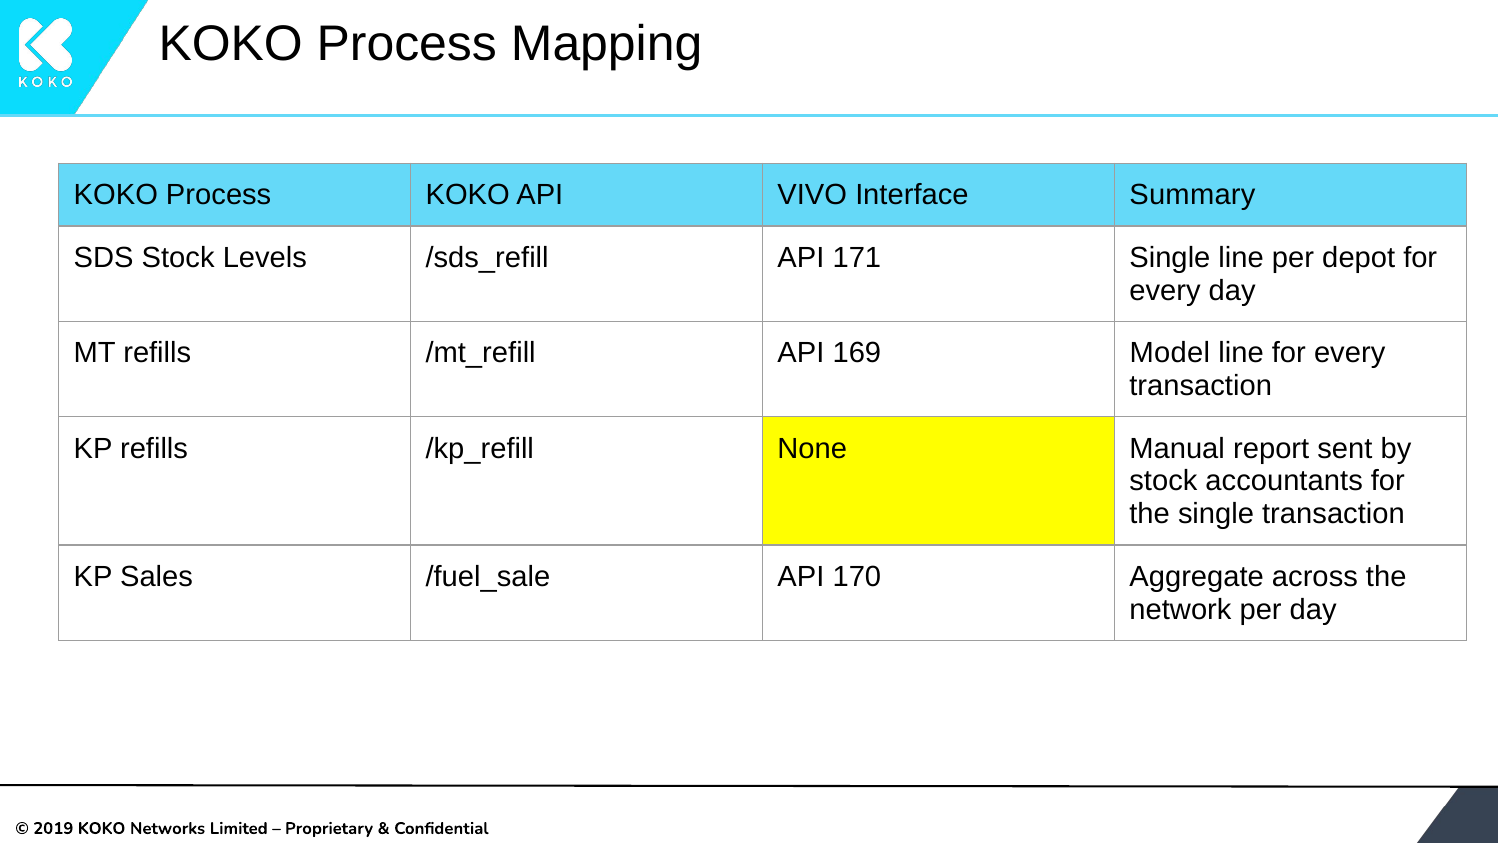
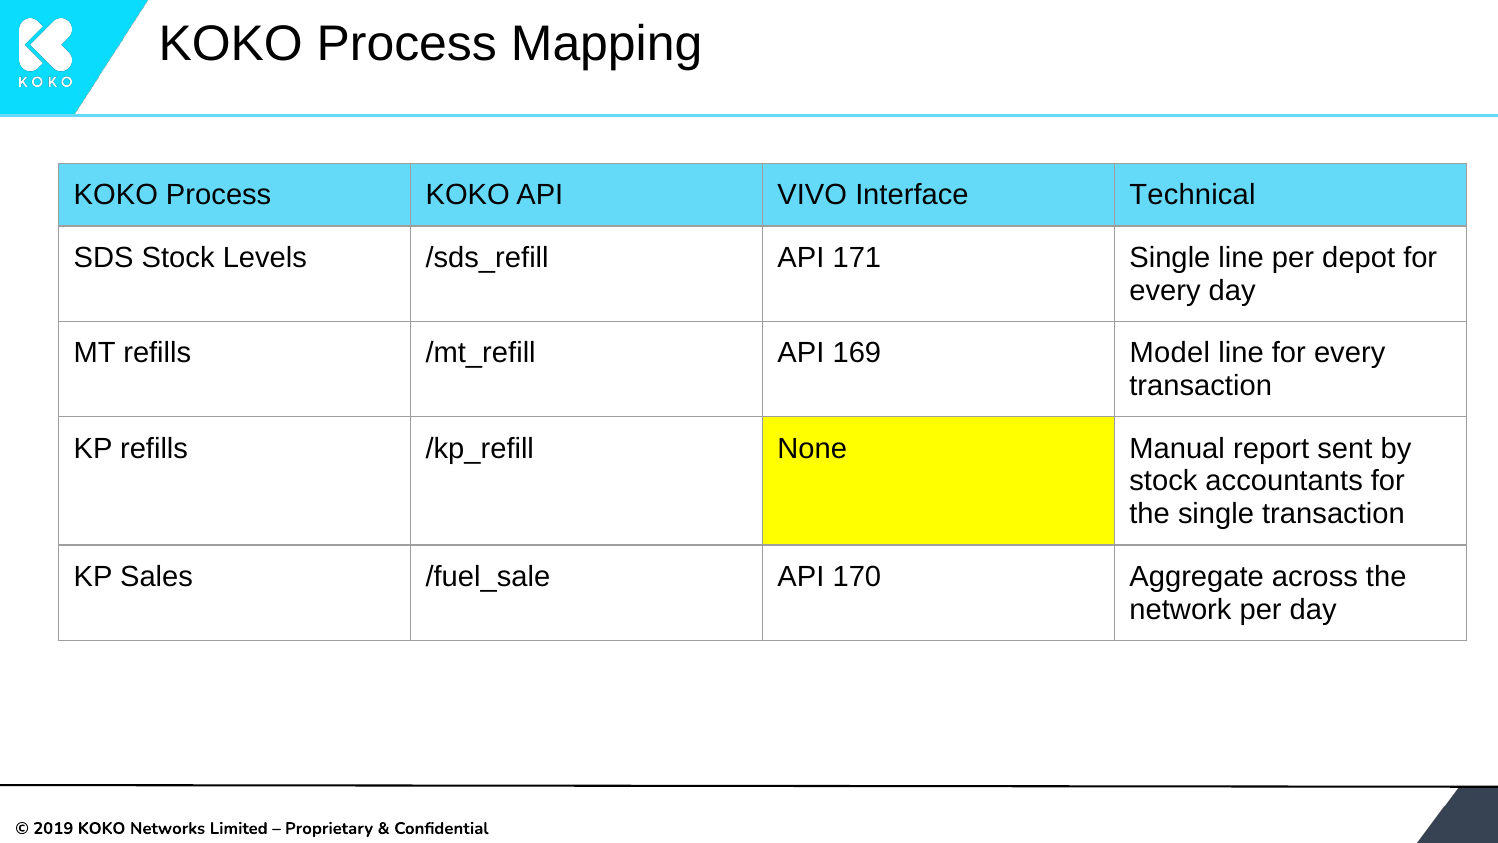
Summary: Summary -> Technical
